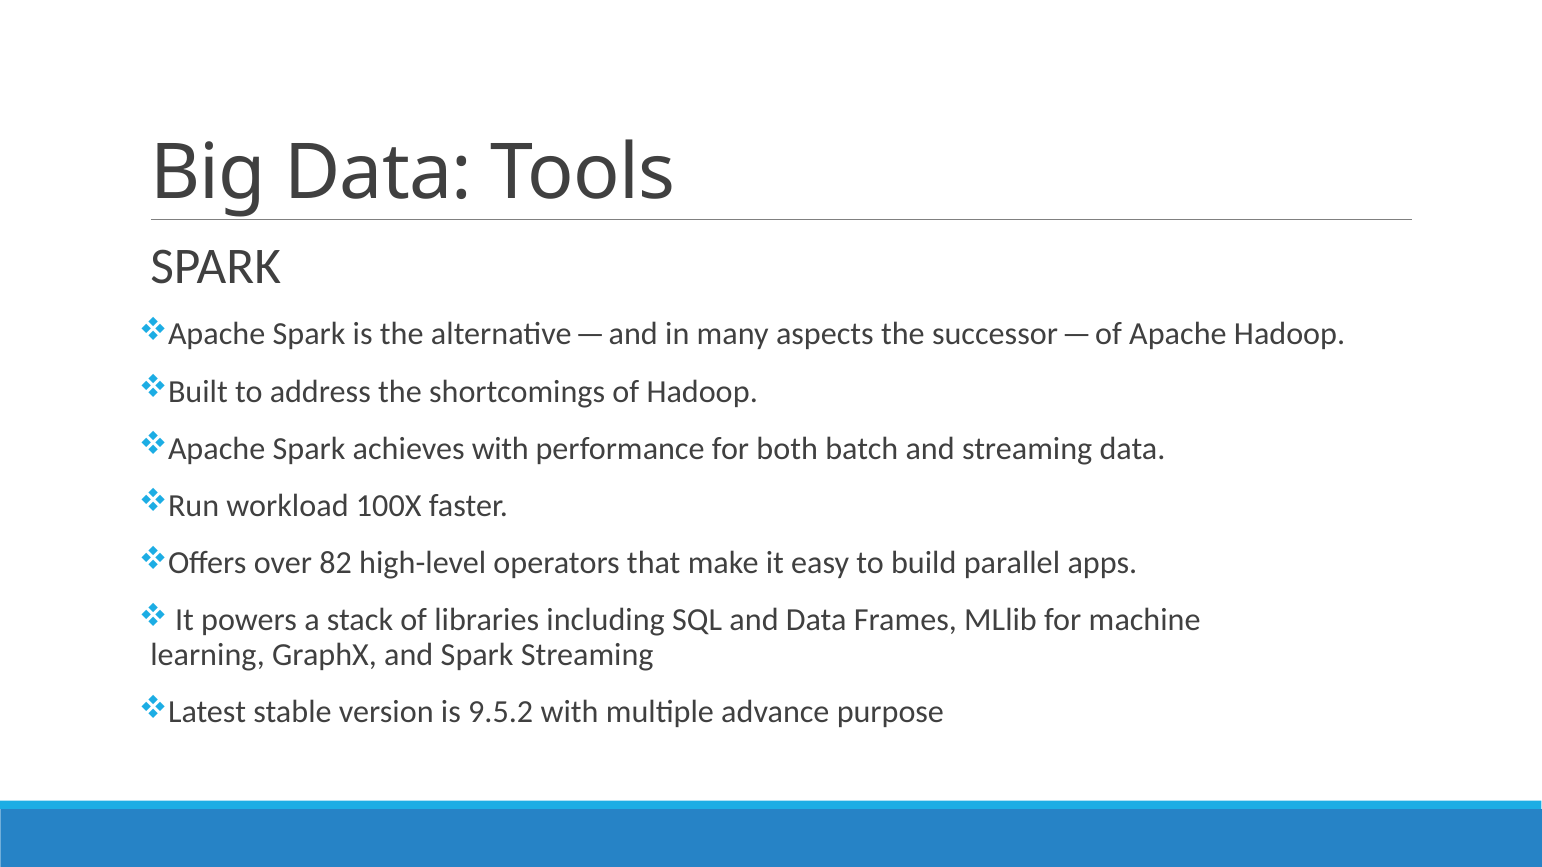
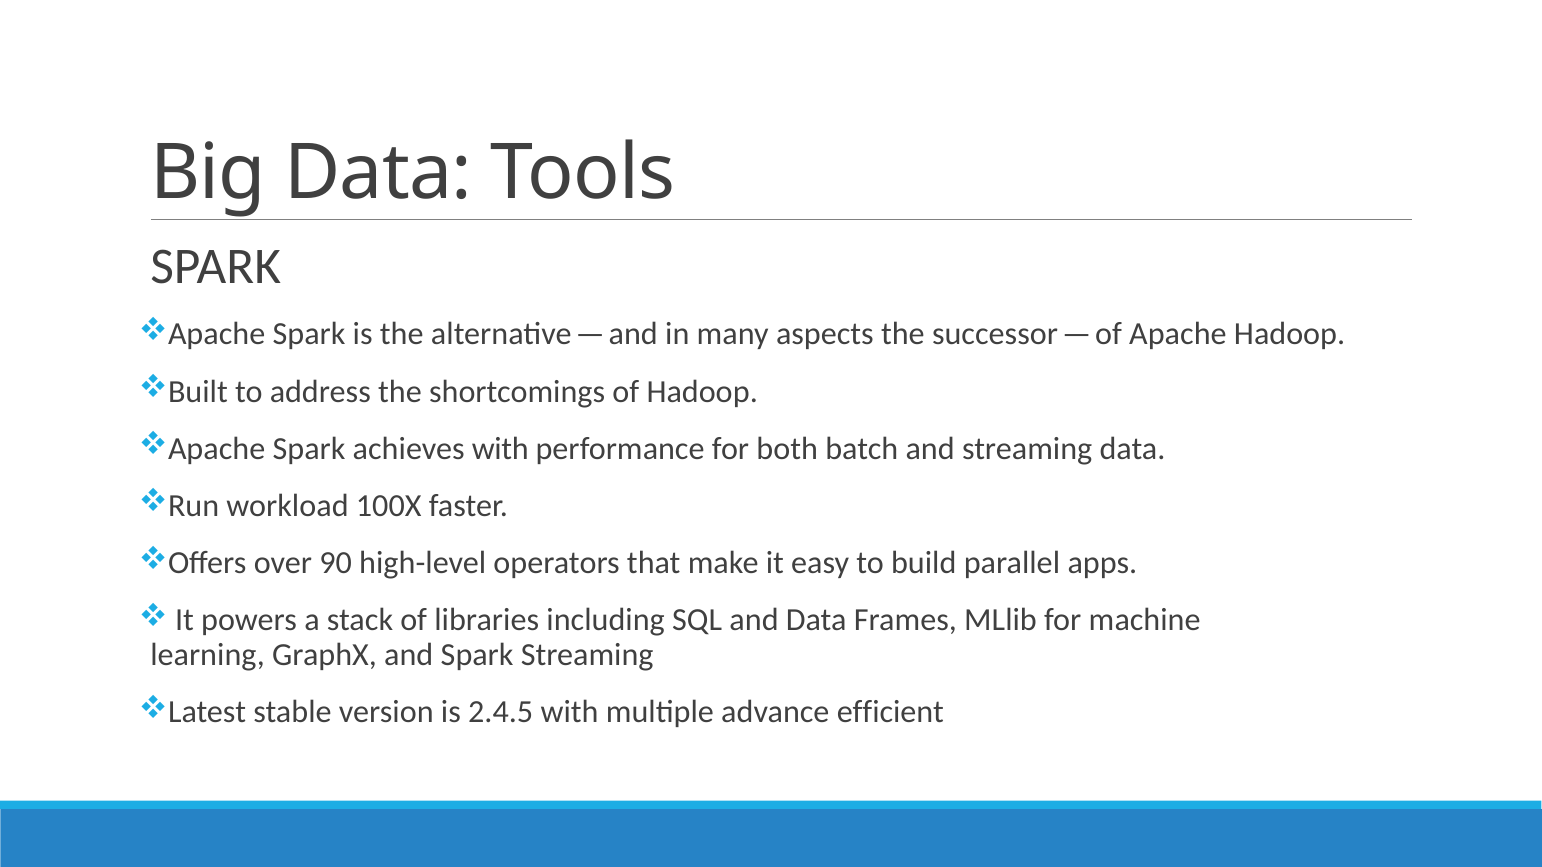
82: 82 -> 90
9.5.2: 9.5.2 -> 2.4.5
purpose: purpose -> efficient
